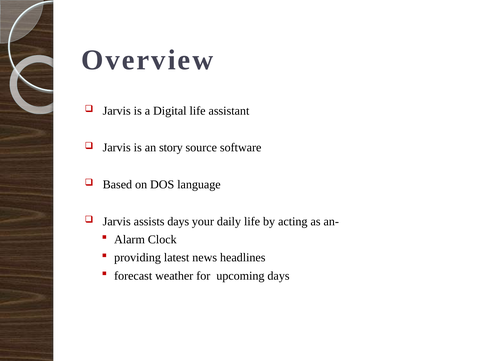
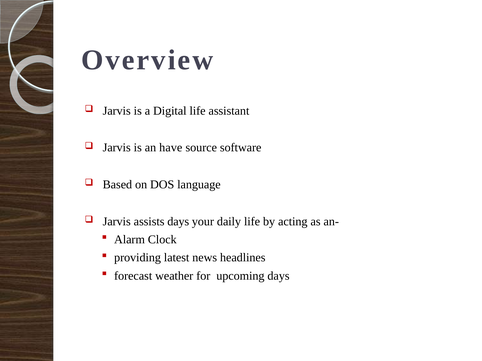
story: story -> have
